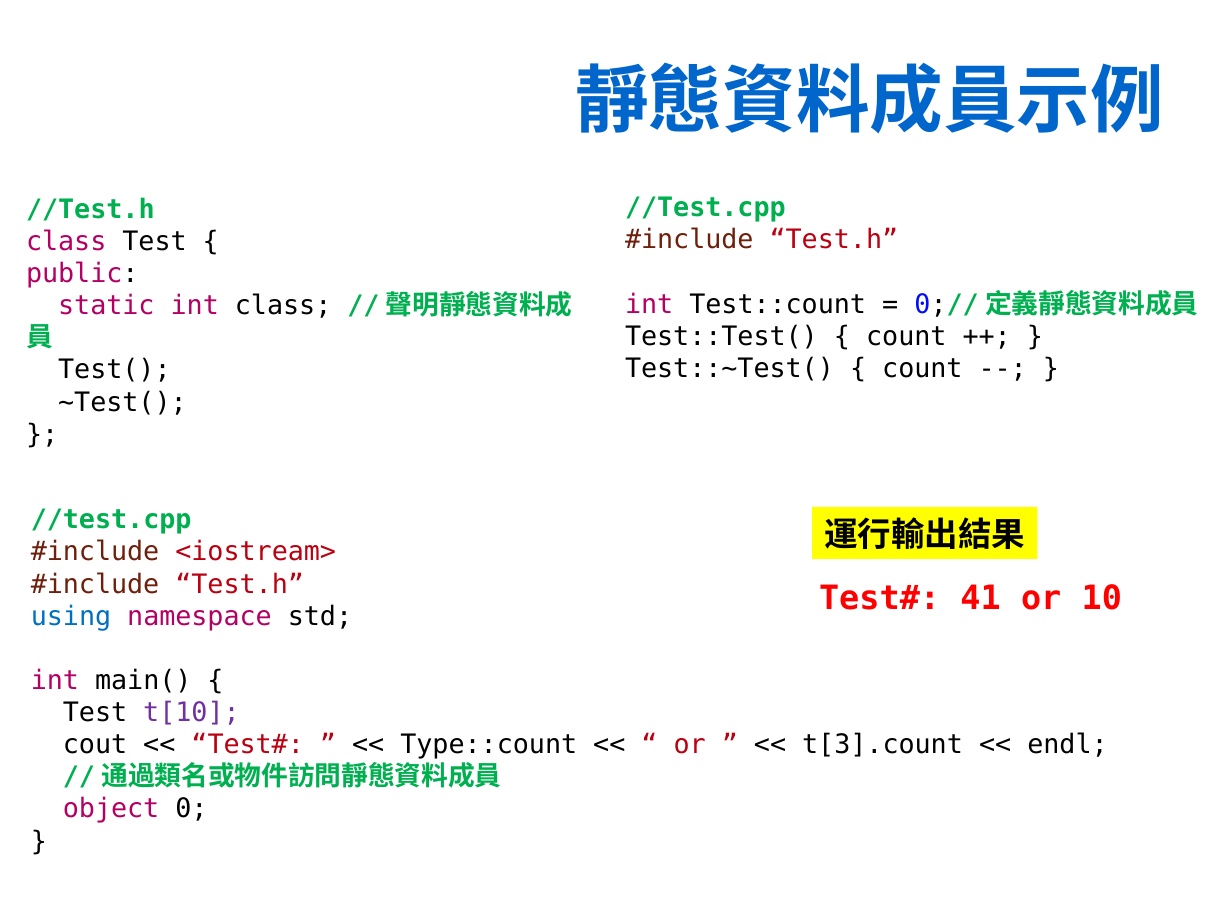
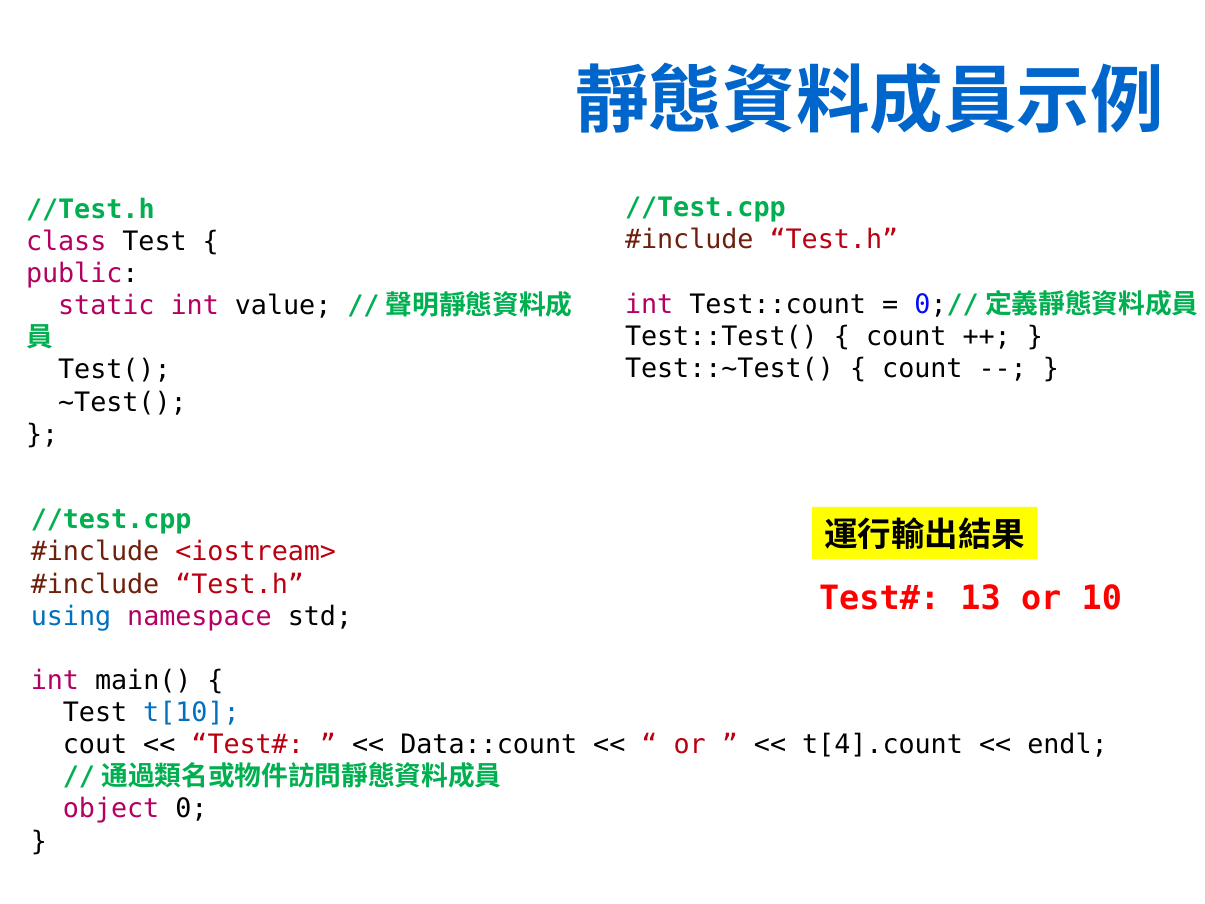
int class: class -> value
41: 41 -> 13
t[10 colour: purple -> blue
Type::count: Type::count -> Data::count
t[3].count: t[3].count -> t[4].count
